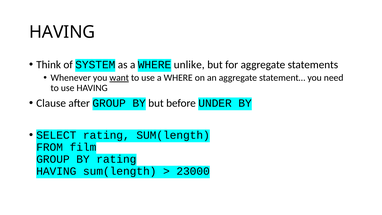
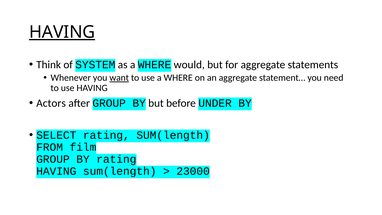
HAVING at (62, 32) underline: none -> present
unlike: unlike -> would
Clause: Clause -> Actors
